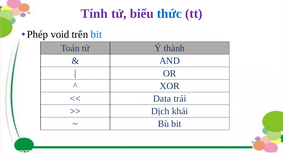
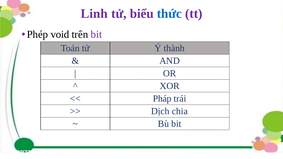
Tính: Tính -> Linh
bit at (96, 35) colour: blue -> purple
Data: Data -> Pháp
khái: khái -> chia
